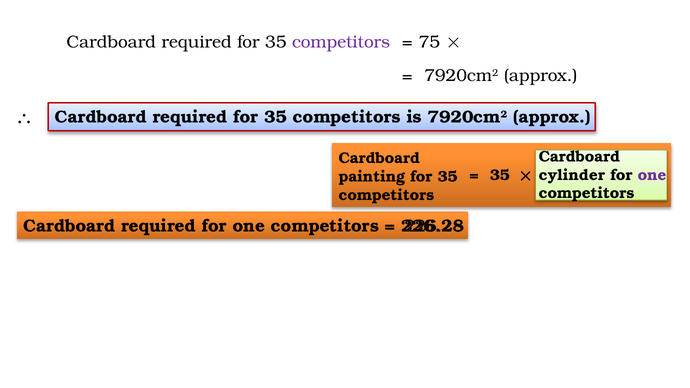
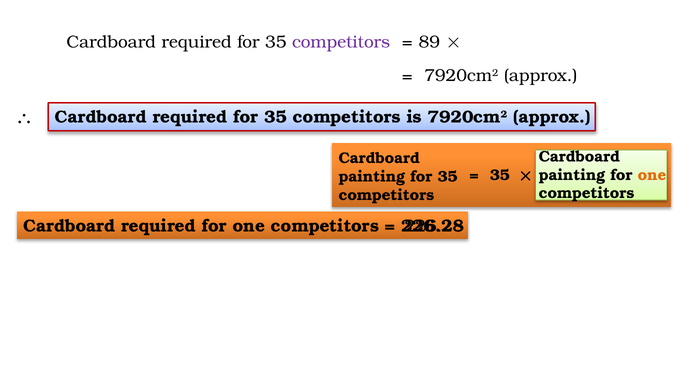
75: 75 -> 89
cylinder at (572, 175): cylinder -> painting
one at (652, 175) colour: purple -> orange
